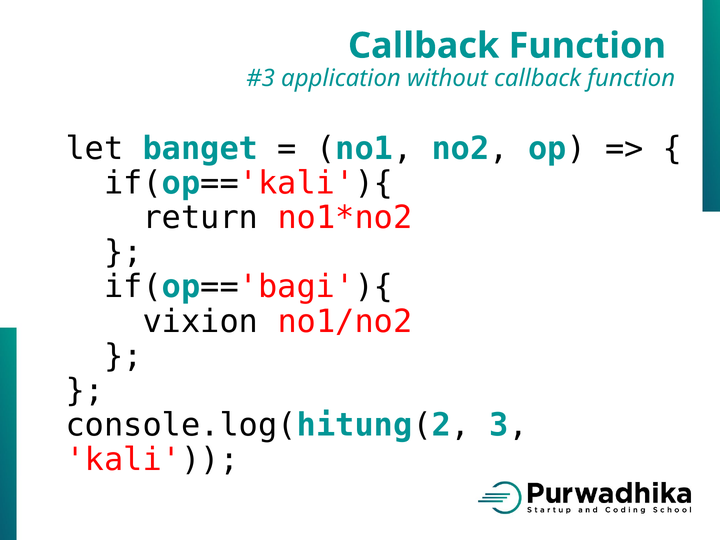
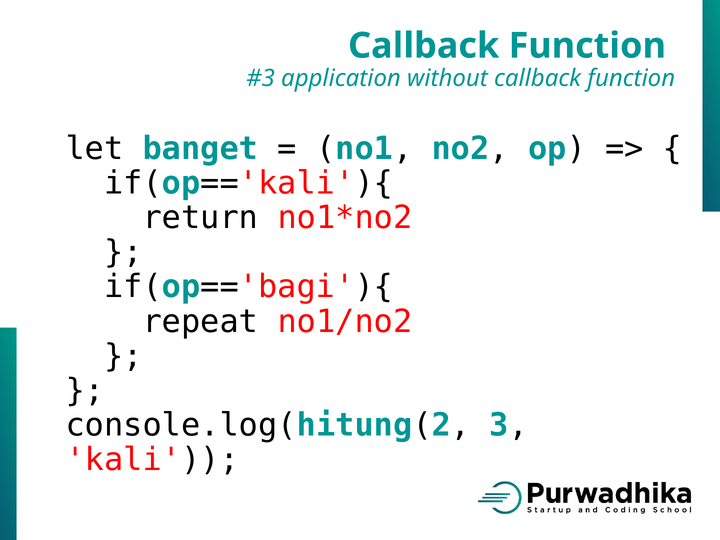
vixion: vixion -> repeat
